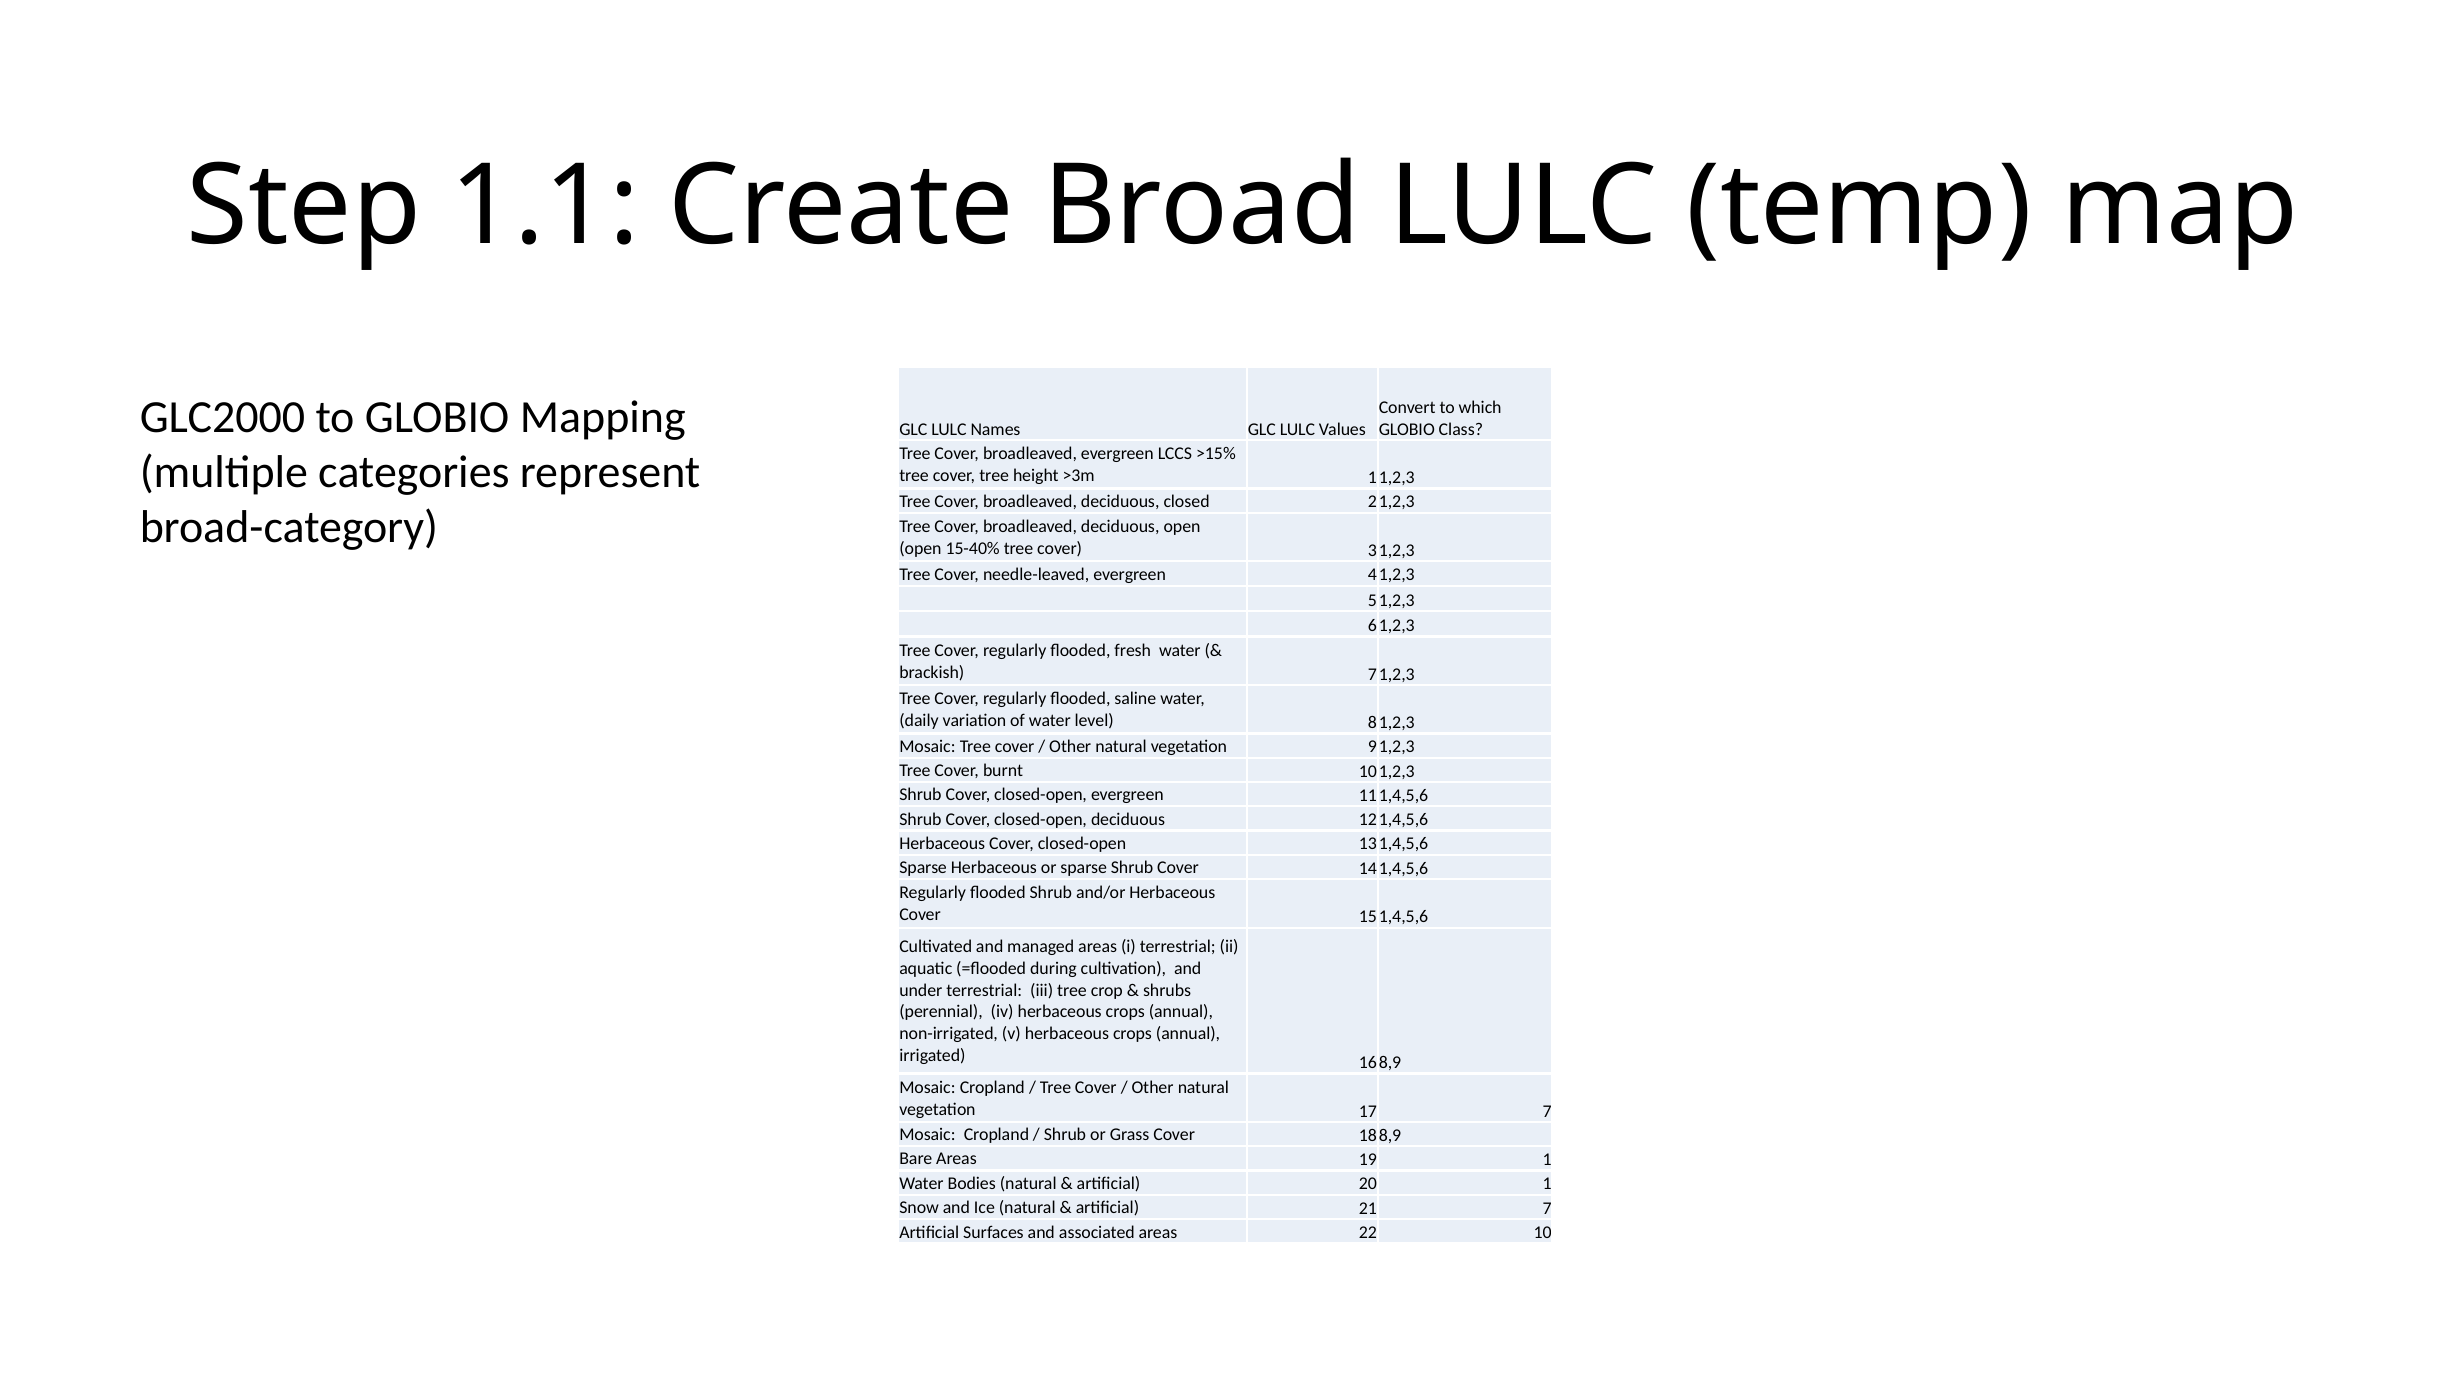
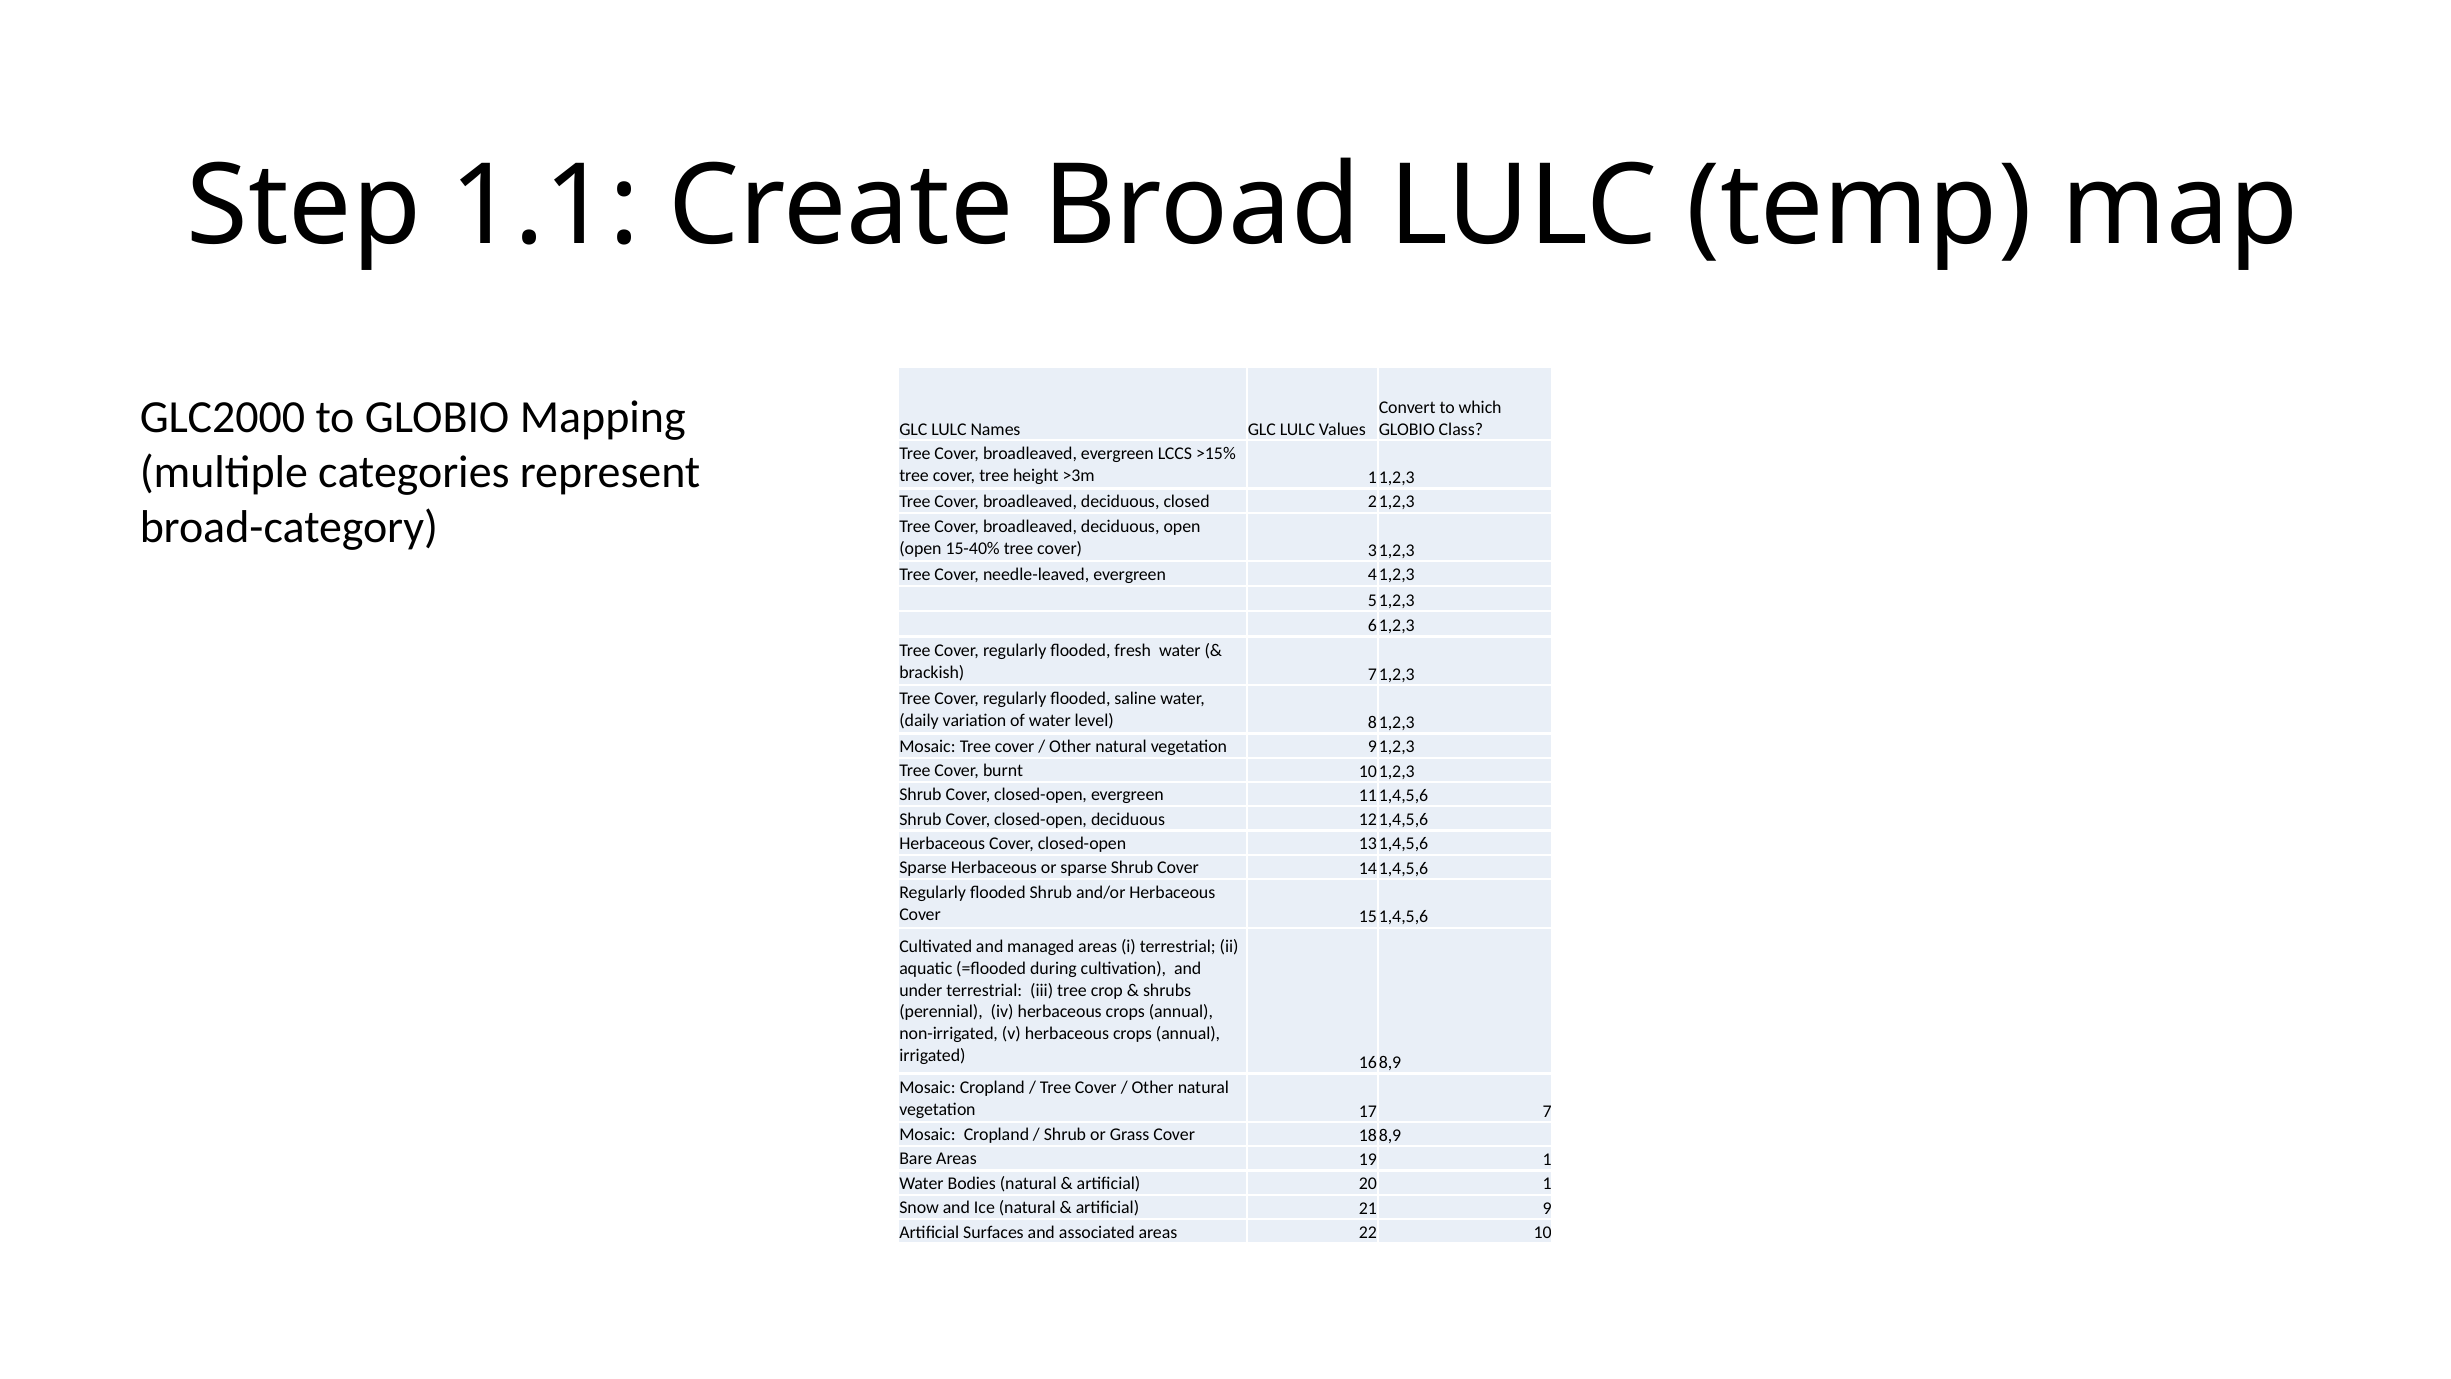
21 7: 7 -> 9
